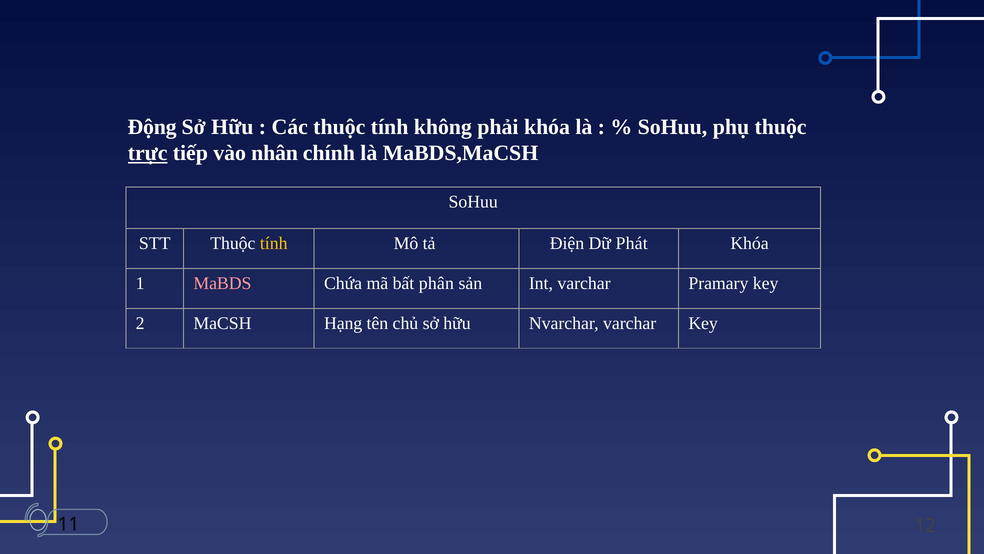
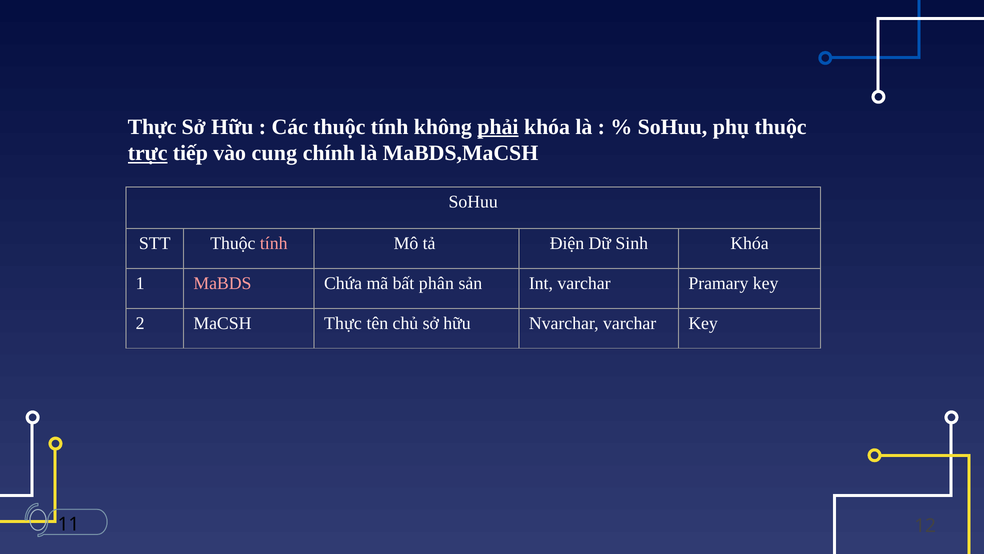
Động at (152, 127): Động -> Thực
phải underline: none -> present
nhân: nhân -> cung
tính at (274, 243) colour: yellow -> pink
Phát: Phát -> Sinh
MaCSH Hạng: Hạng -> Thực
